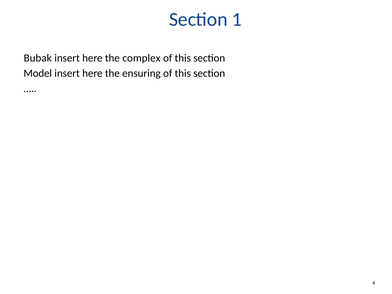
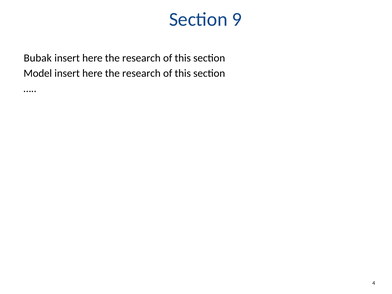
1: 1 -> 9
complex at (141, 58): complex -> research
ensuring at (141, 73): ensuring -> research
